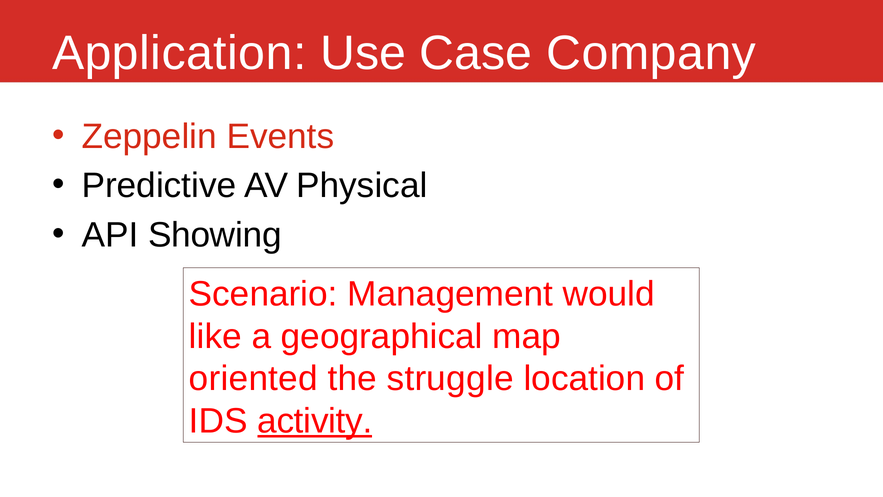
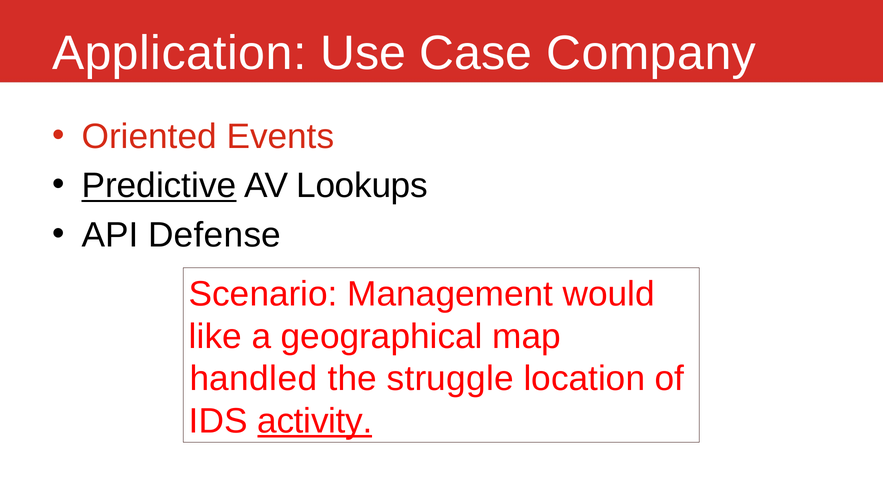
Zeppelin: Zeppelin -> Oriented
Predictive underline: none -> present
Physical: Physical -> Lookups
Showing: Showing -> Defense
oriented: oriented -> handled
